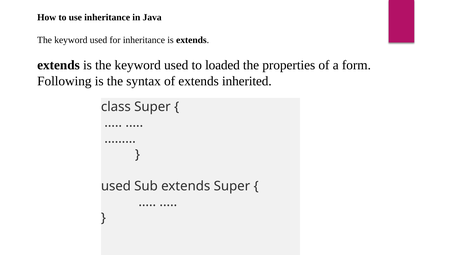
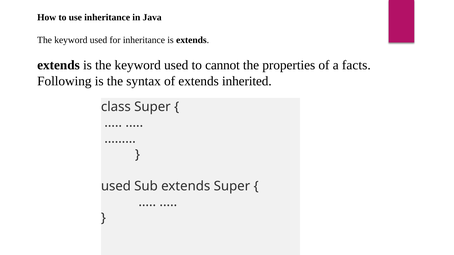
loaded: loaded -> cannot
form: form -> facts
